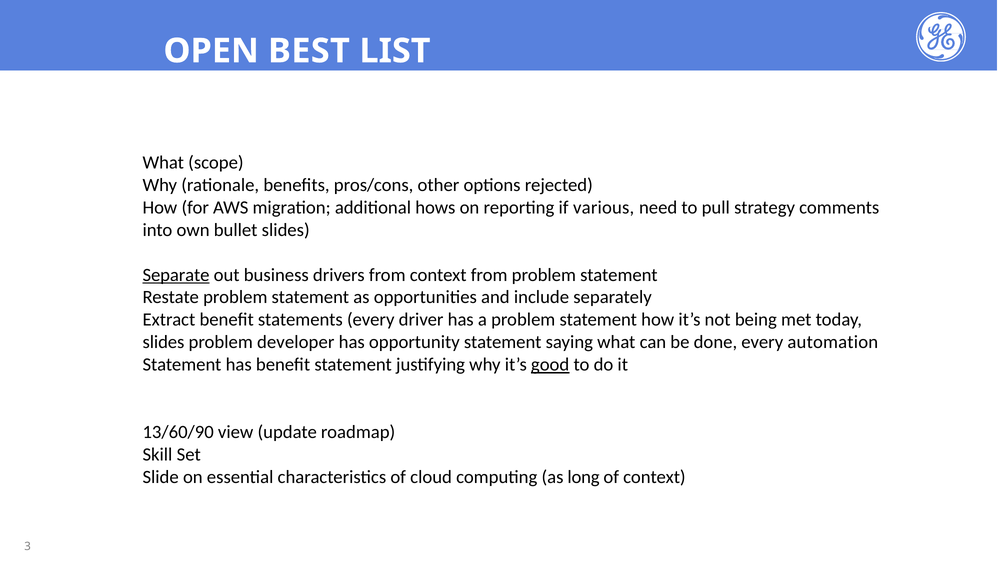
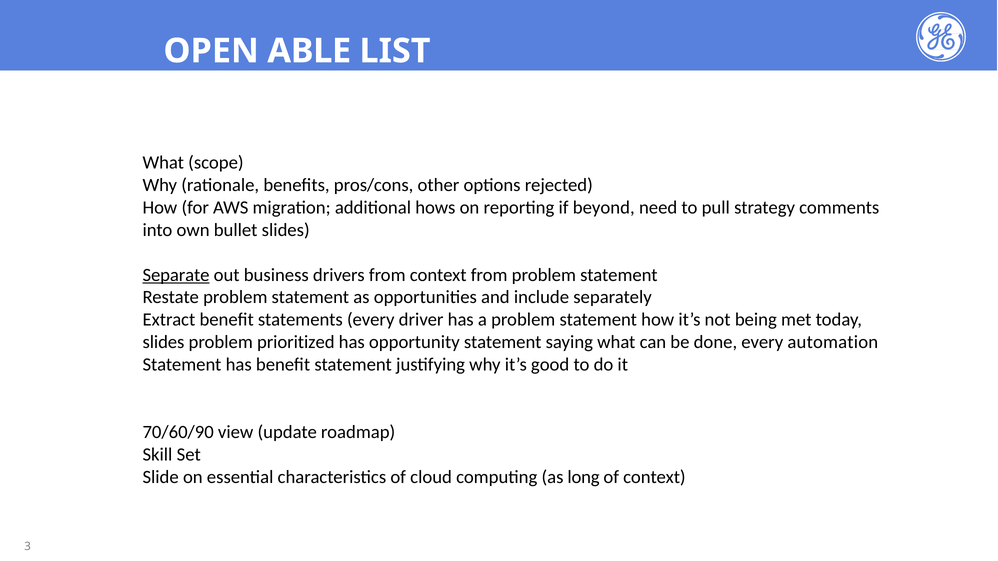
BEST: BEST -> ABLE
various: various -> beyond
developer: developer -> prioritized
good underline: present -> none
13/60/90: 13/60/90 -> 70/60/90
